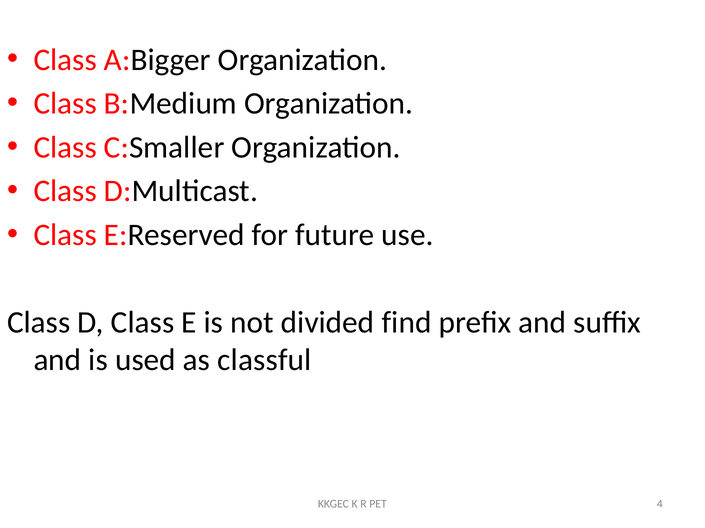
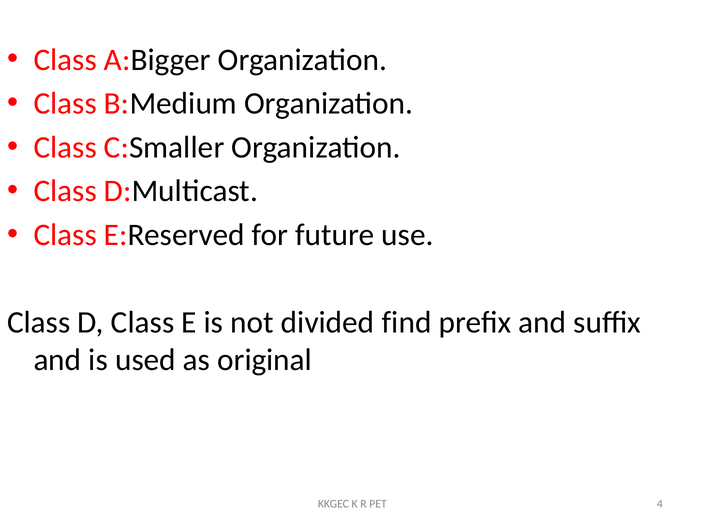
classful: classful -> original
